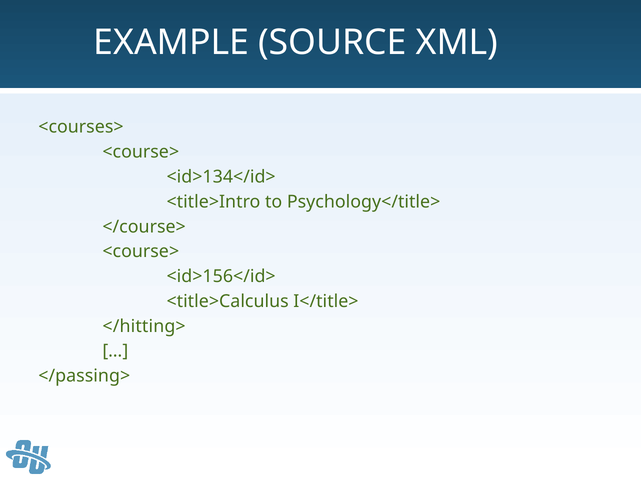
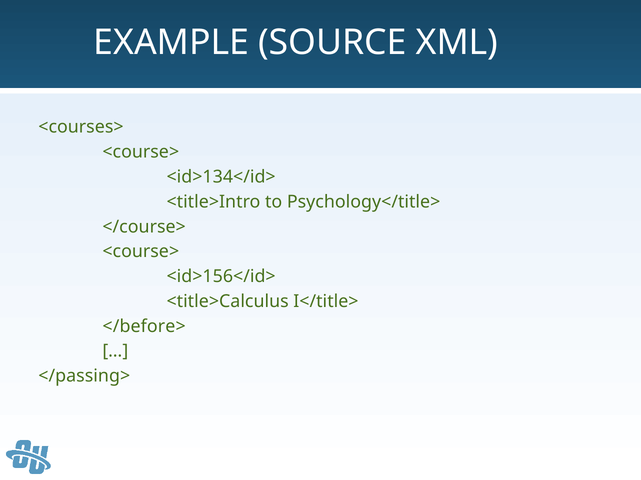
</hitting>: </hitting> -> </before>
